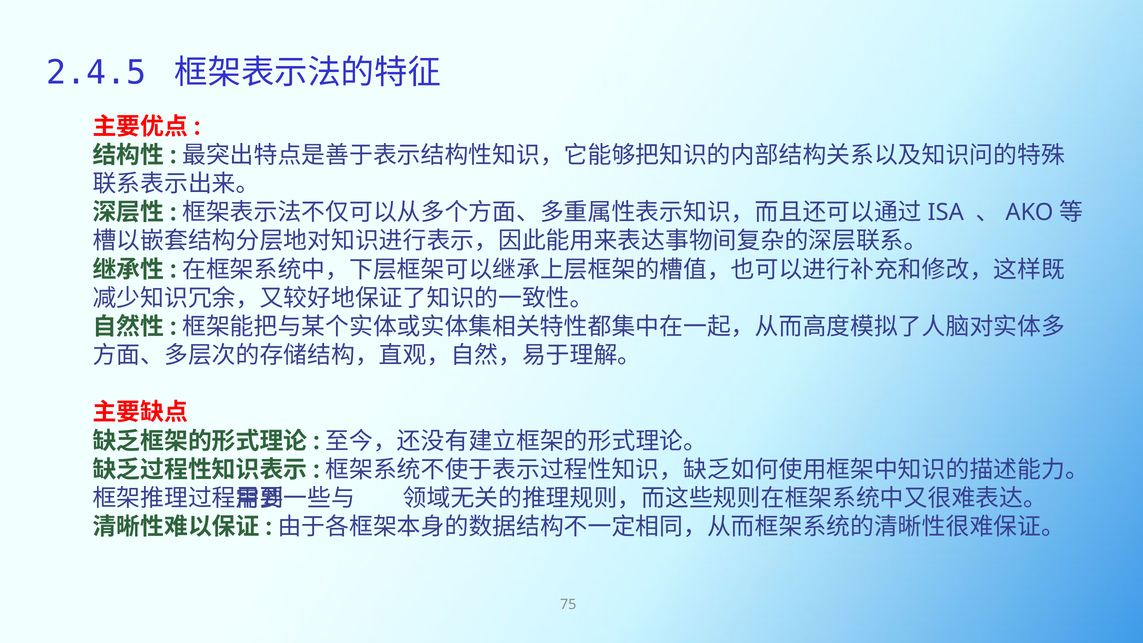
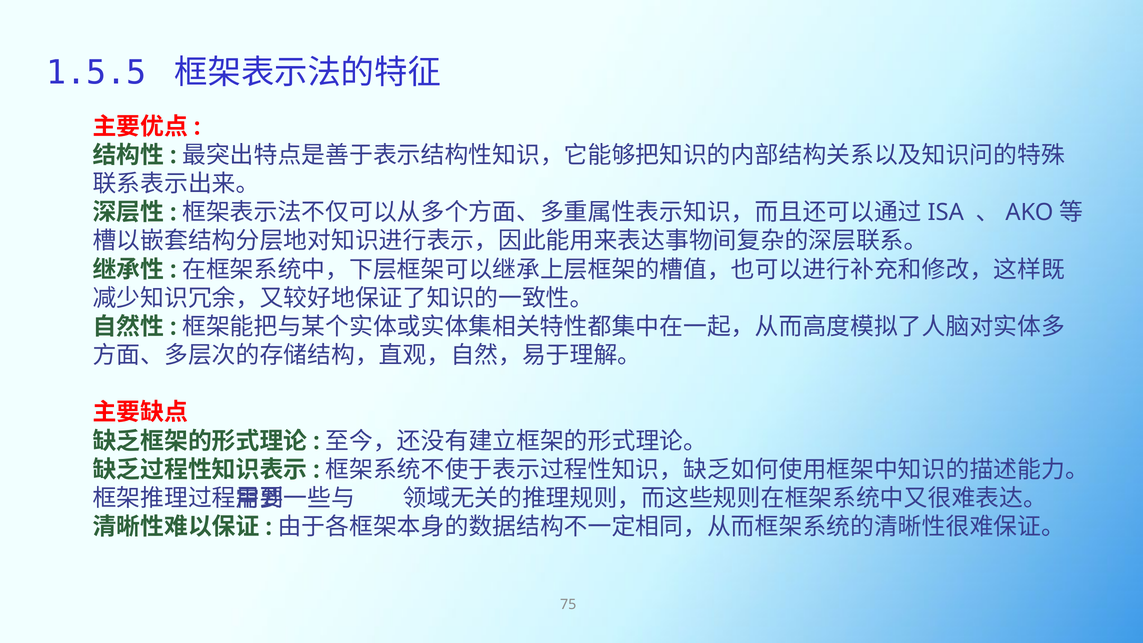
2.4.5: 2.4.5 -> 1.5.5
